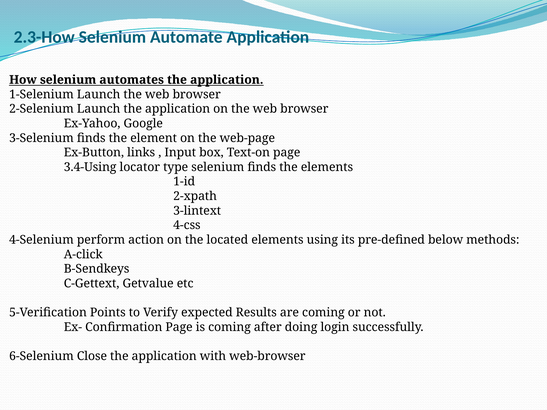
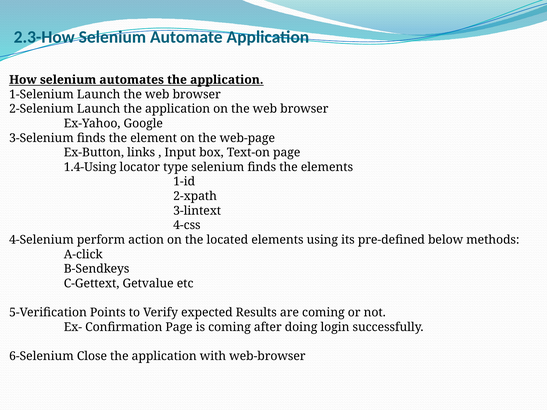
3.4-Using: 3.4-Using -> 1.4-Using
